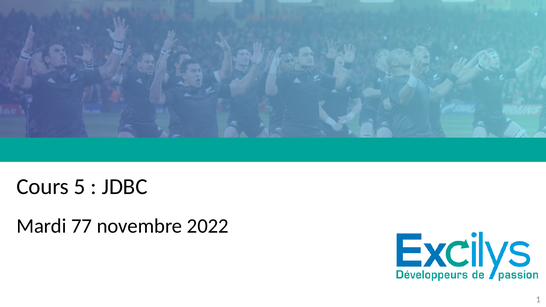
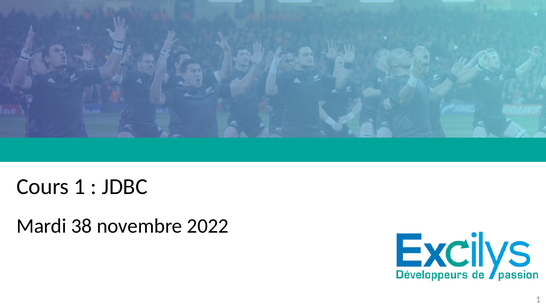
Cours 5: 5 -> 1
77: 77 -> 38
